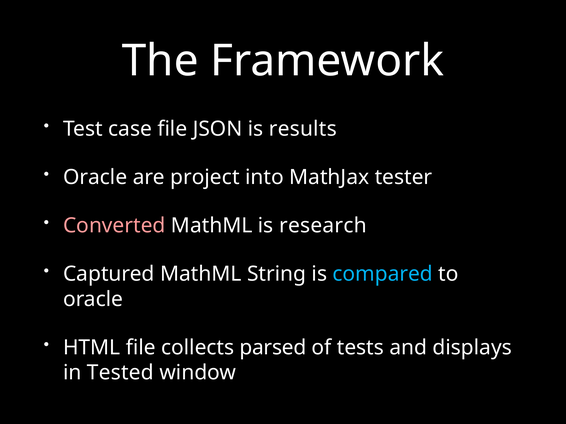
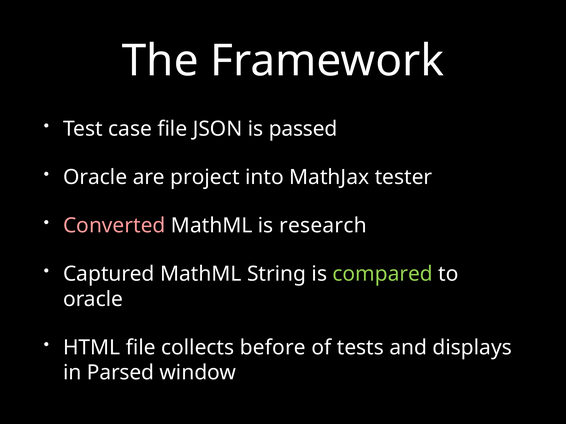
results: results -> passed
compared colour: light blue -> light green
parsed: parsed -> before
Tested: Tested -> Parsed
